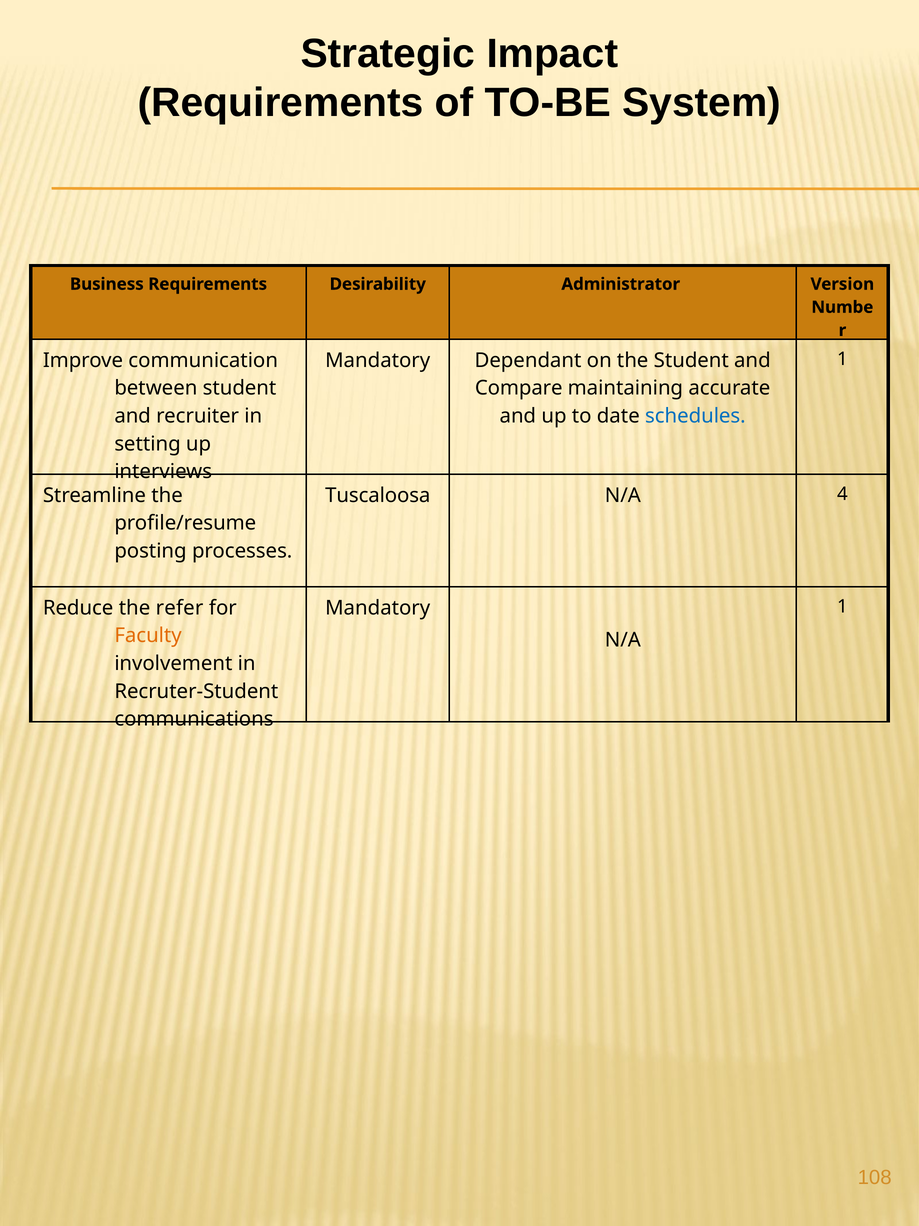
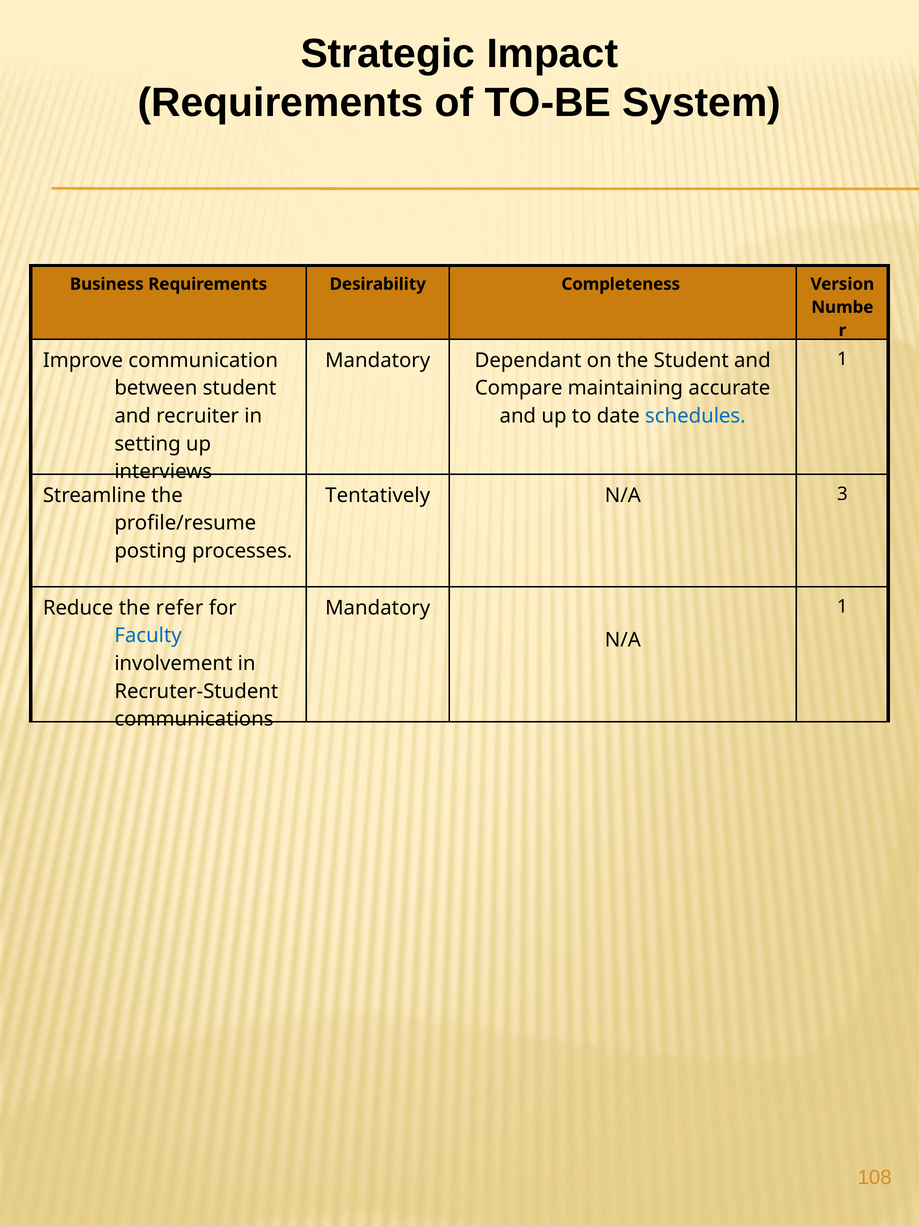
Administrator: Administrator -> Completeness
Tuscaloosa: Tuscaloosa -> Tentatively
4: 4 -> 3
Faculty colour: orange -> blue
